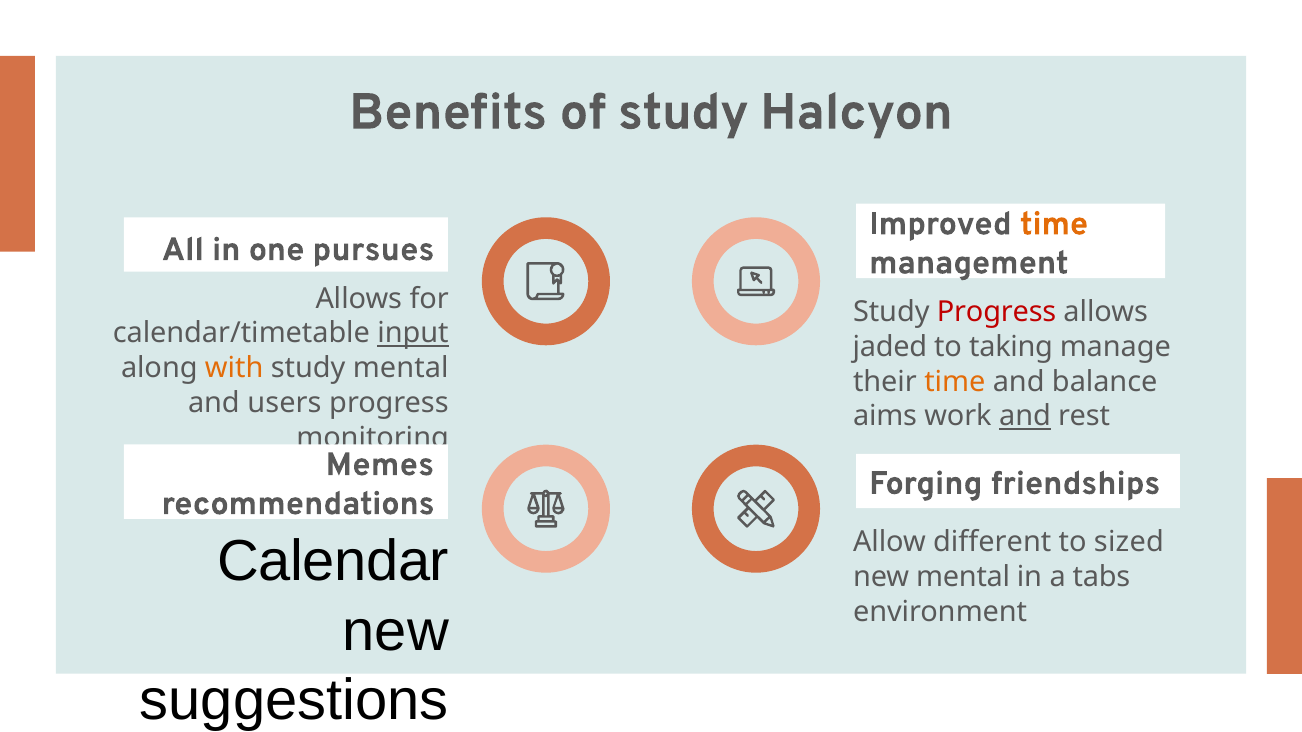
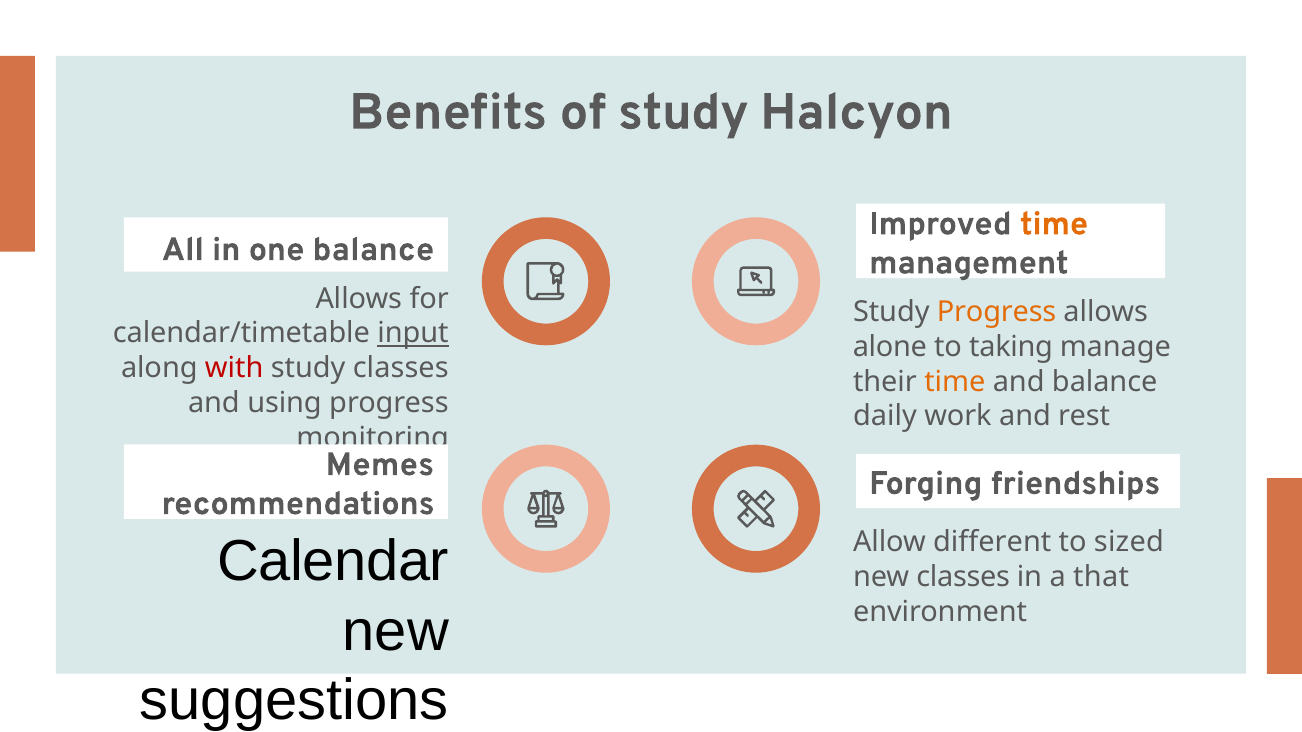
one pursues: pursues -> balance
Progress at (997, 313) colour: red -> orange
jaded: jaded -> alone
with colour: orange -> red
study mental: mental -> classes
users: users -> using
aims: aims -> daily
and at (1025, 417) underline: present -> none
new mental: mental -> classes
tabs: tabs -> that
